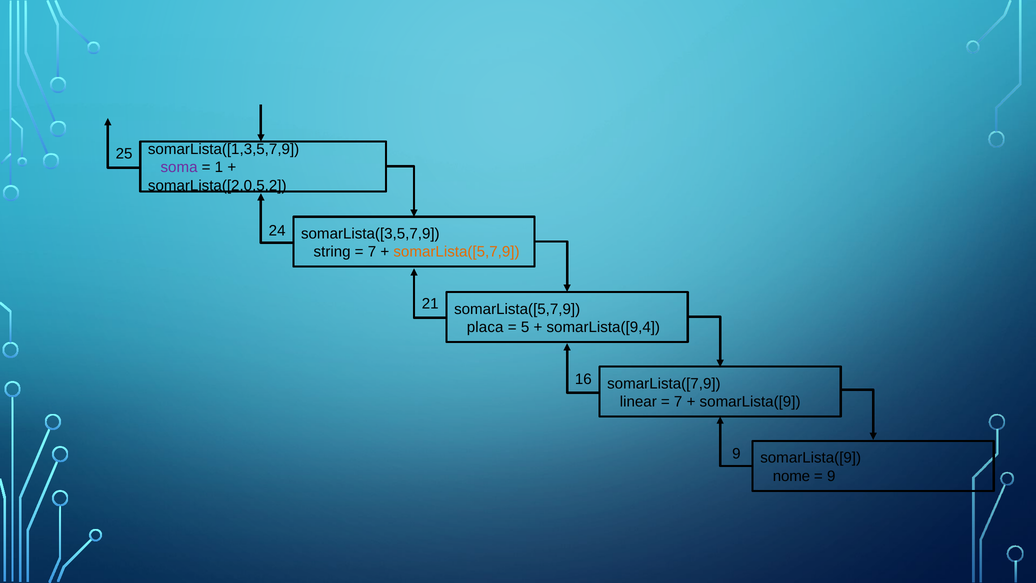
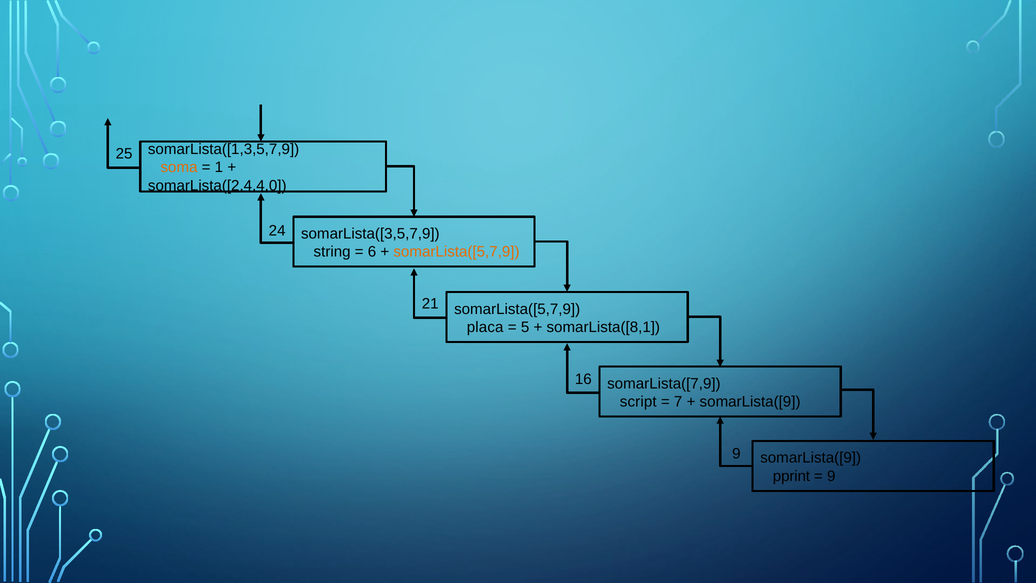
soma colour: purple -> orange
somarLista([2,0,5,2: somarLista([2,0,5,2 -> somarLista([2,4,4,0
7 at (372, 252): 7 -> 6
somarLista([9,4: somarLista([9,4 -> somarLista([8,1
linear: linear -> script
nome: nome -> pprint
